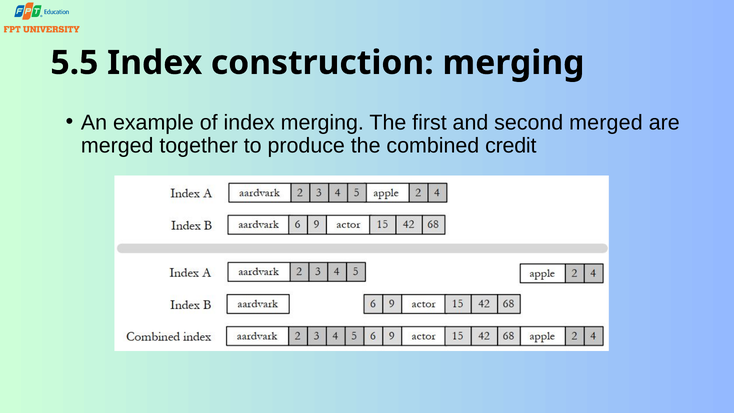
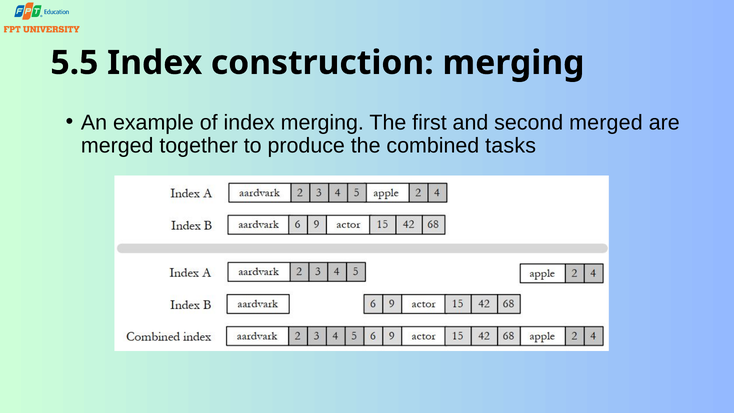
credit: credit -> tasks
